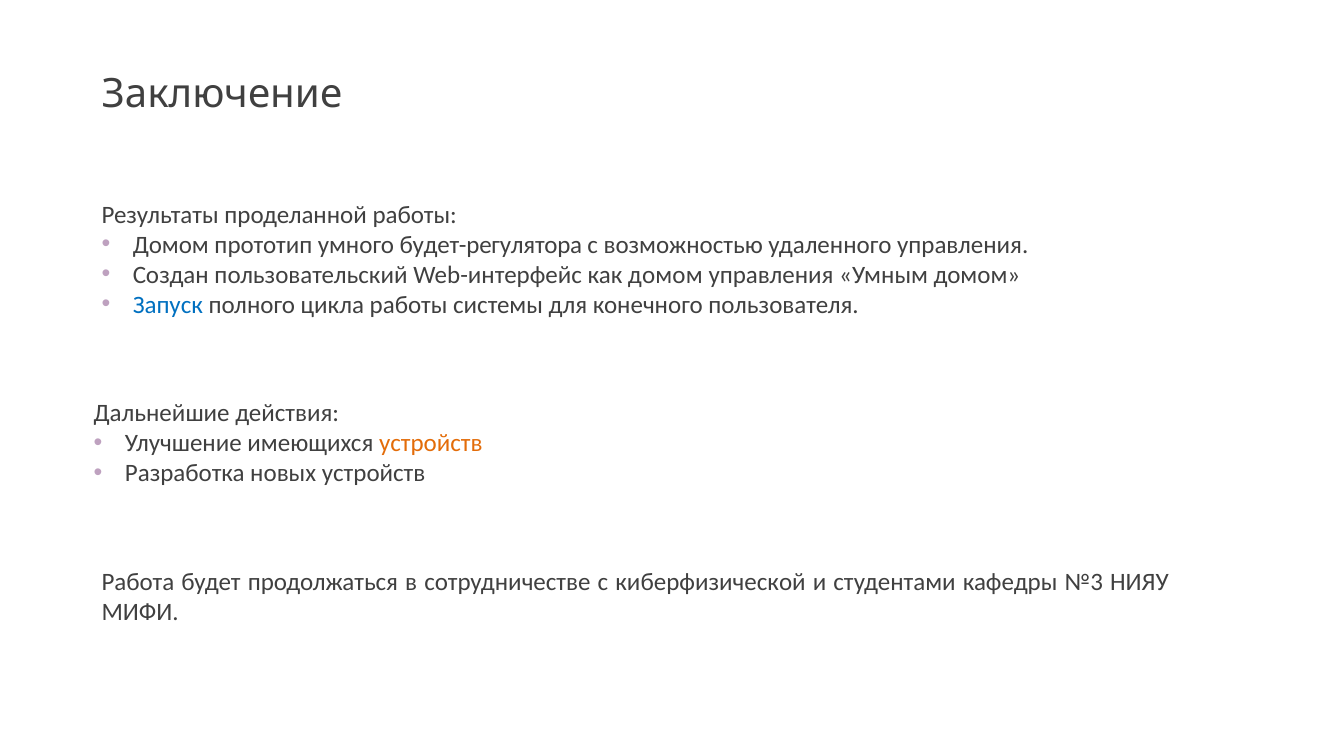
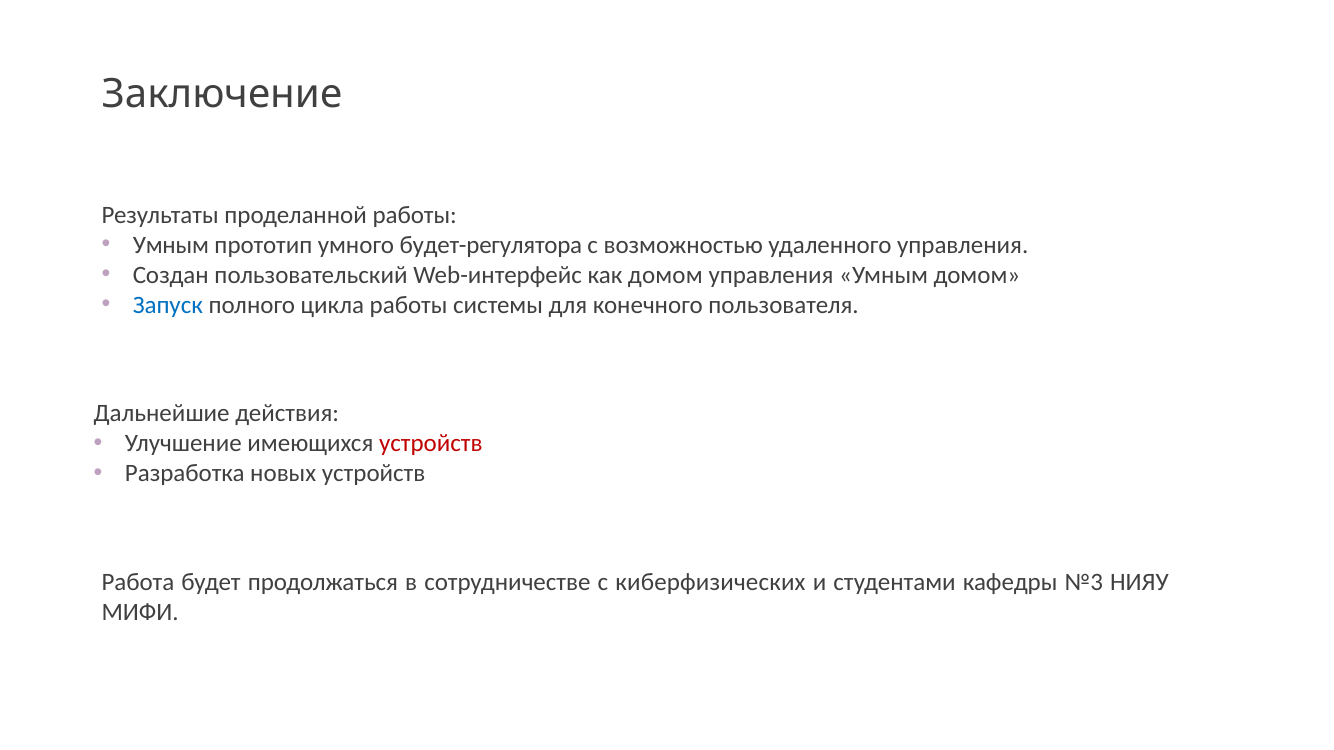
Домом at (171, 245): Домом -> Умным
устройств at (431, 444) colour: orange -> red
киберфизической: киберфизической -> киберфизических
